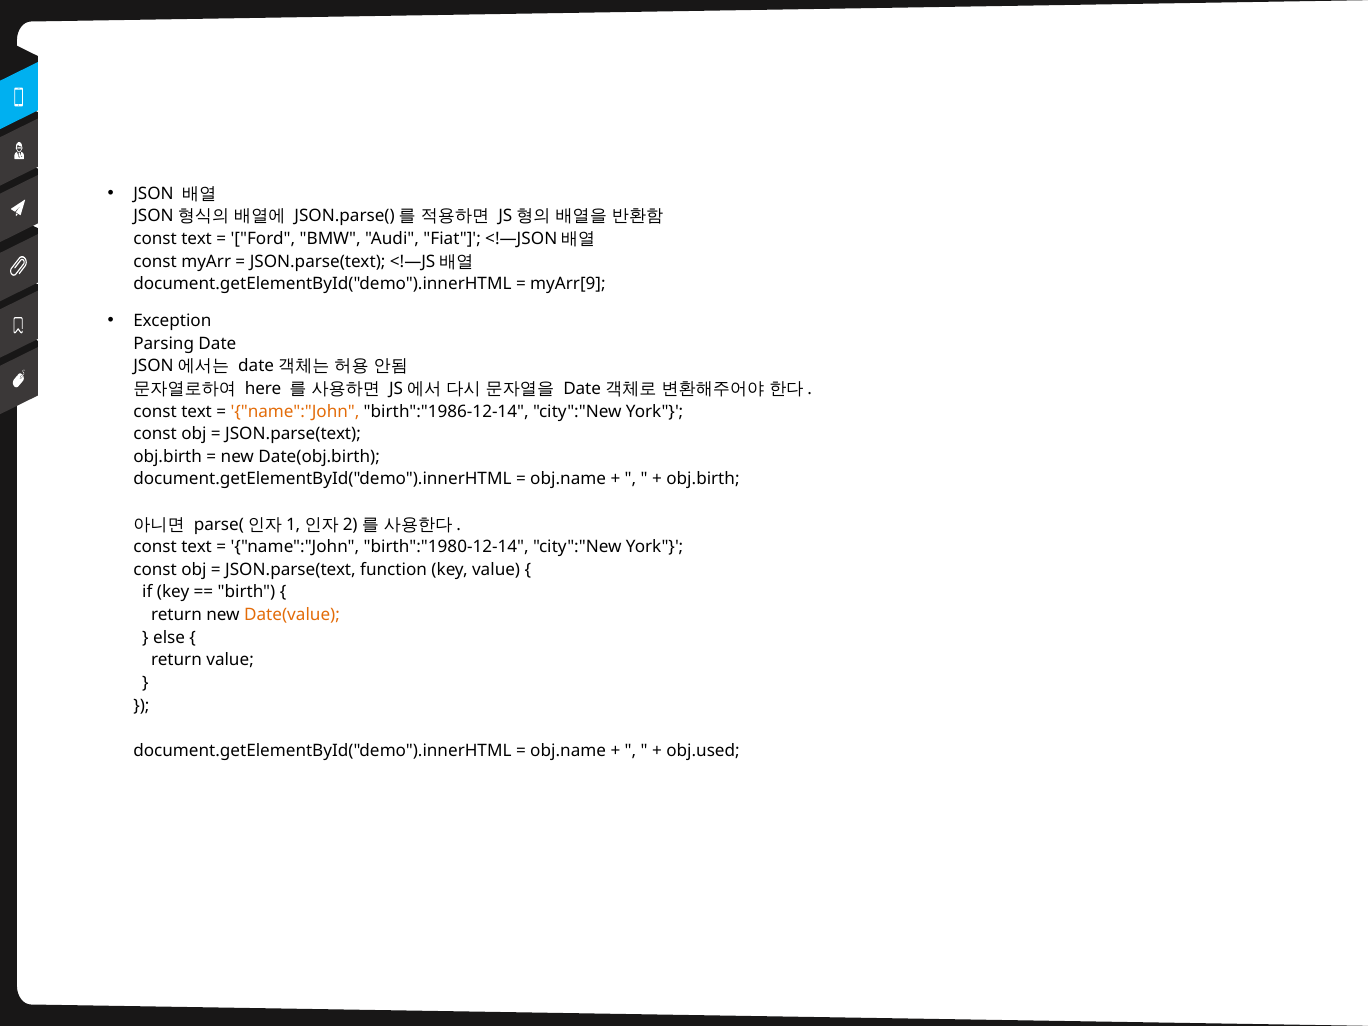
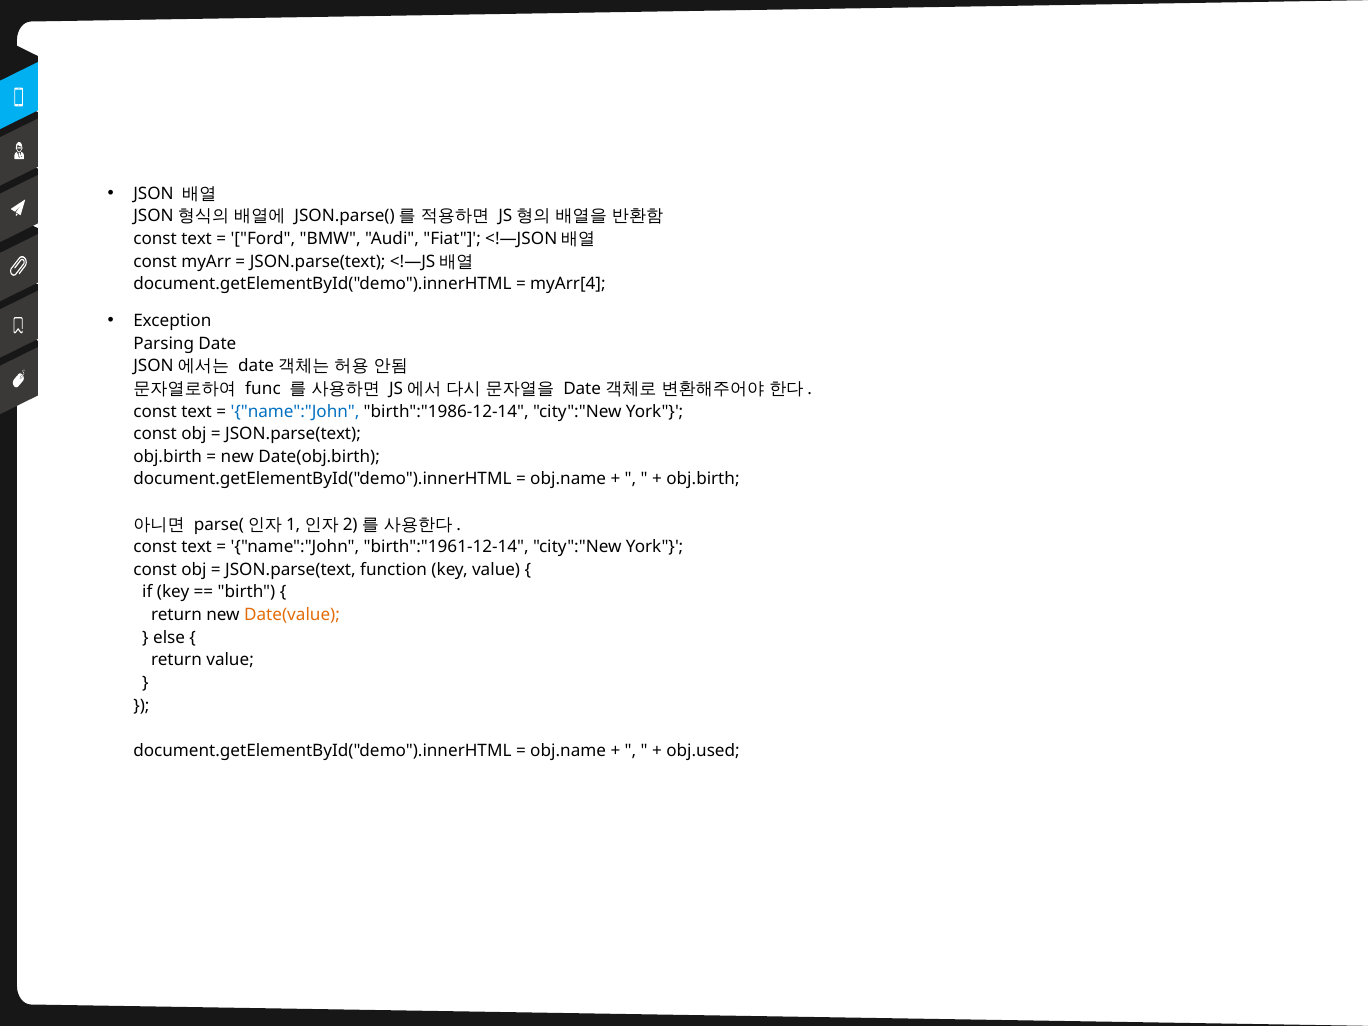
myArr[9: myArr[9 -> myArr[4
here: here -> func
name":"John at (295, 411) colour: orange -> blue
birth":"1980-12-14: birth":"1980-12-14 -> birth":"1961-12-14
